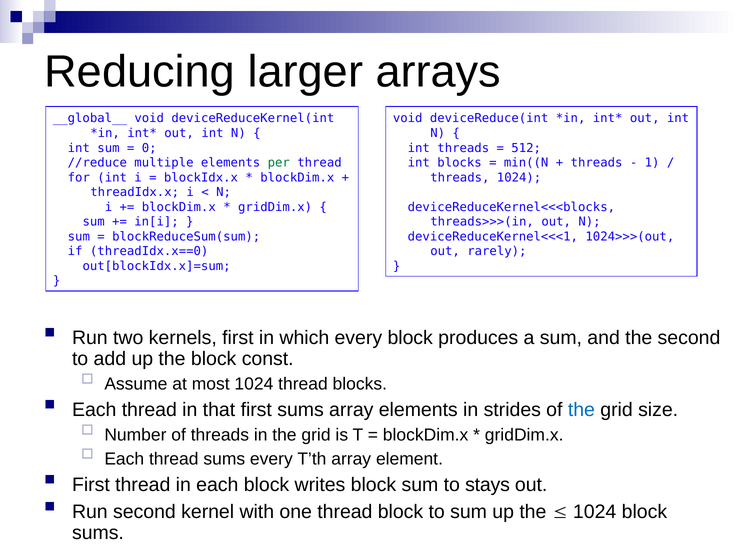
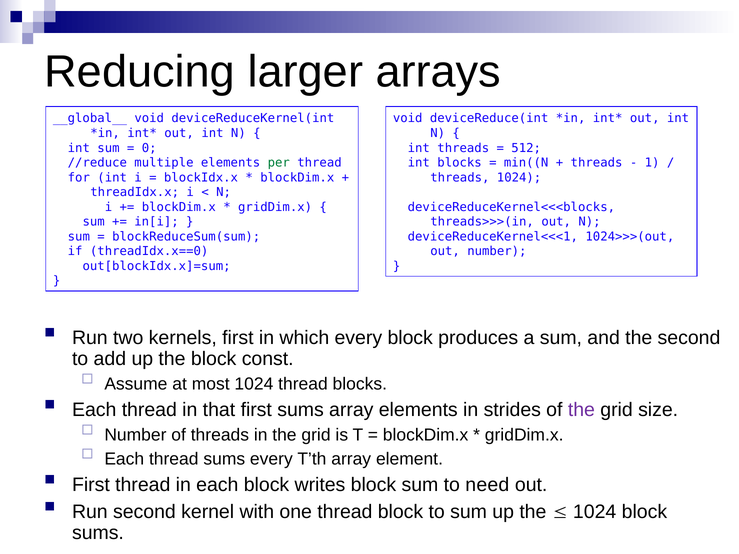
out rarely: rarely -> number
the at (581, 410) colour: blue -> purple
stays: stays -> need
